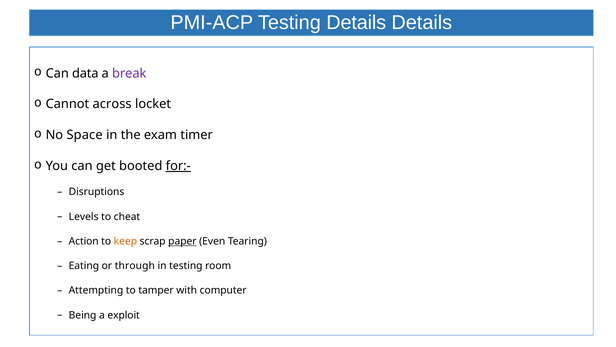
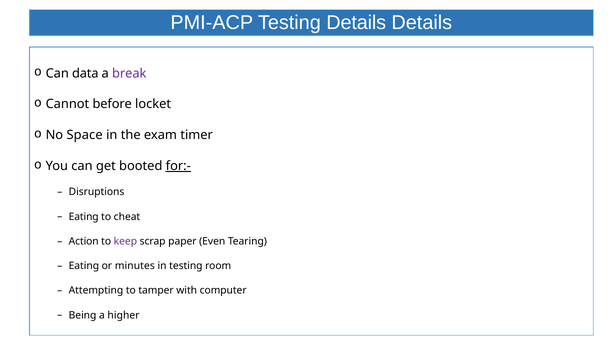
across: across -> before
Levels at (84, 216): Levels -> Eating
keep colour: orange -> purple
paper underline: present -> none
through: through -> minutes
exploit: exploit -> higher
